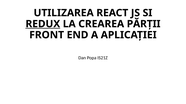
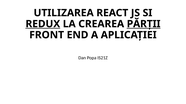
PĂRȚII underline: none -> present
